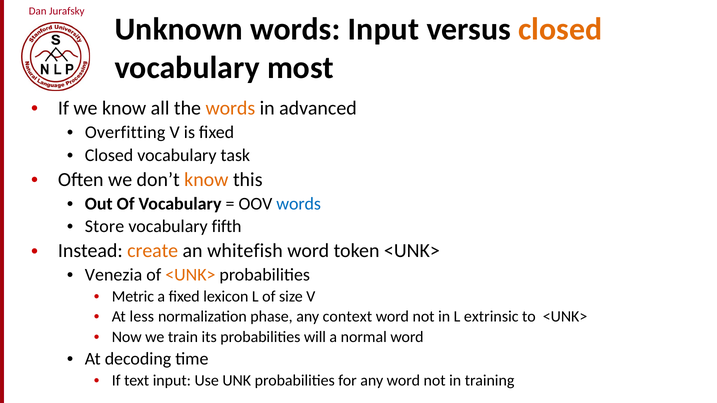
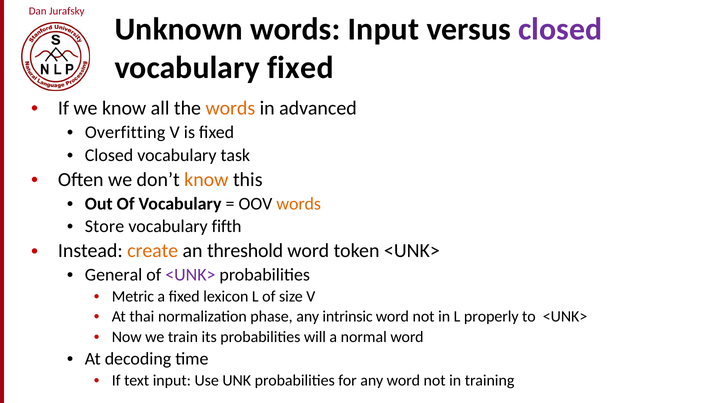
closed at (560, 29) colour: orange -> purple
vocabulary most: most -> fixed
words at (299, 204) colour: blue -> orange
whitefish: whitefish -> threshold
Venezia: Venezia -> General
<UNK> at (190, 275) colour: orange -> purple
less: less -> thai
context: context -> intrinsic
extrinsic: extrinsic -> properly
